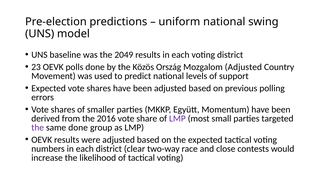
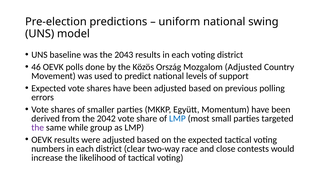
2049: 2049 -> 2043
23: 23 -> 46
2016: 2016 -> 2042
LMP at (177, 118) colour: purple -> blue
same done: done -> while
